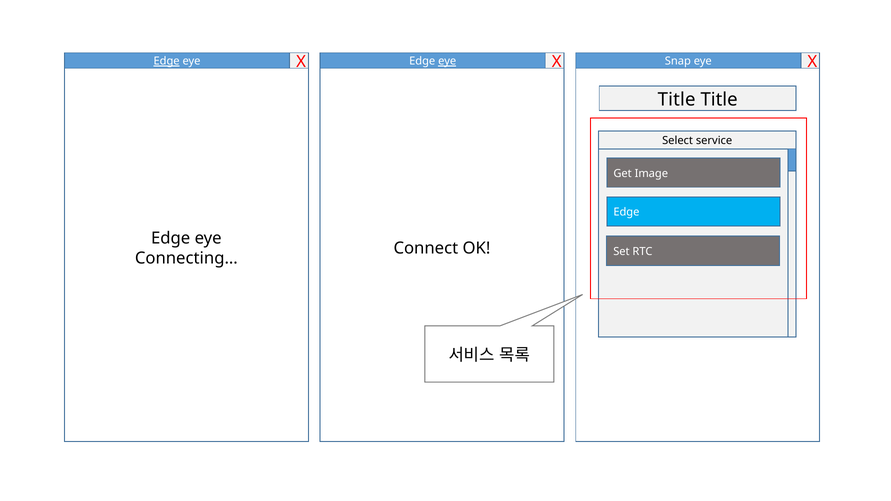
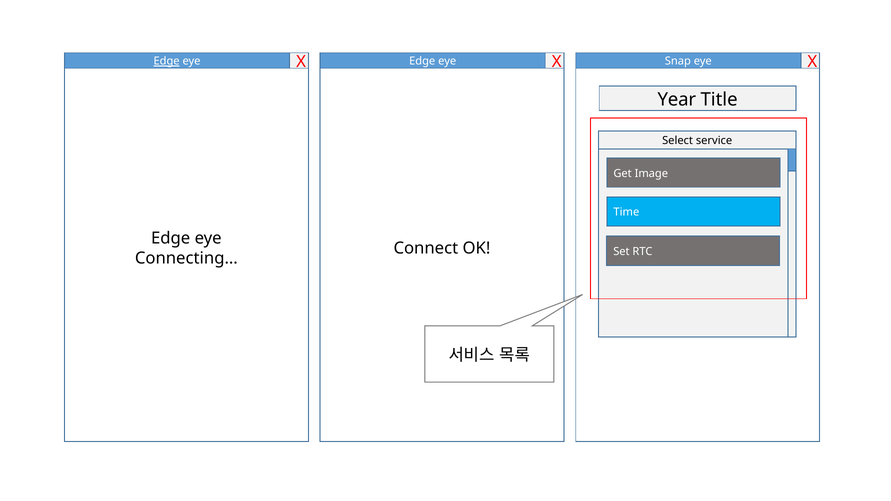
eye at (447, 61) underline: present -> none
Title at (677, 100): Title -> Year
Edge at (626, 212): Edge -> Time
